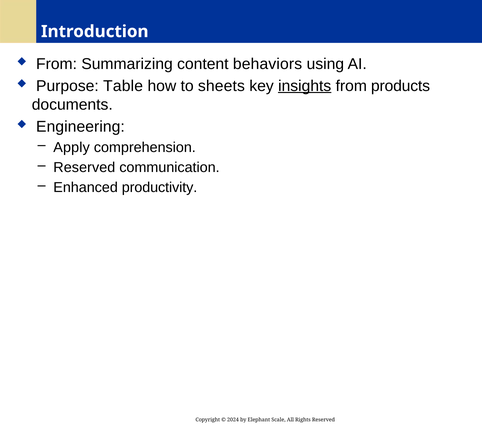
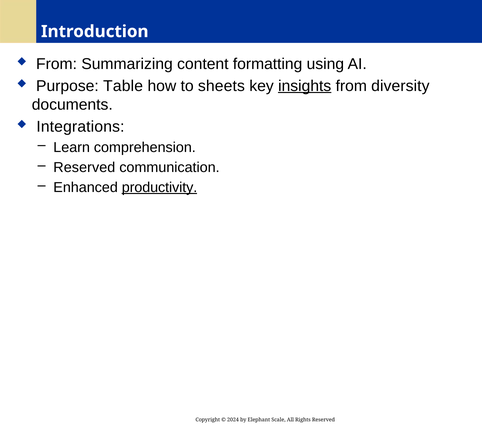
behaviors: behaviors -> formatting
products: products -> diversity
Engineering: Engineering -> Integrations
Apply: Apply -> Learn
productivity underline: none -> present
